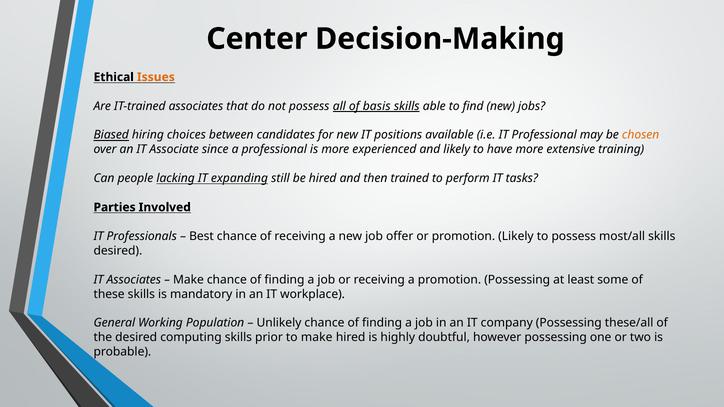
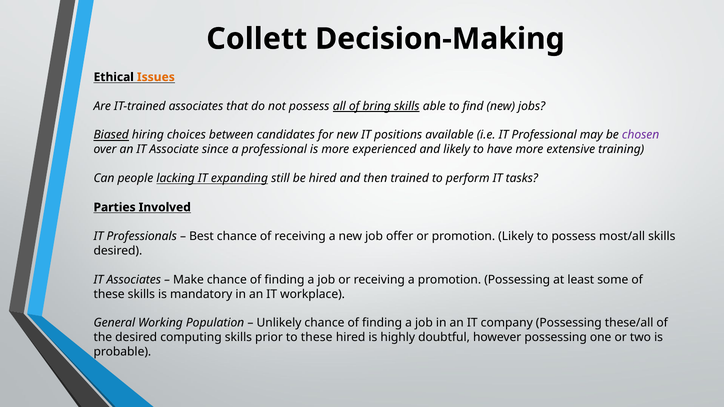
Center: Center -> Collett
basis: basis -> bring
chosen colour: orange -> purple
to make: make -> these
